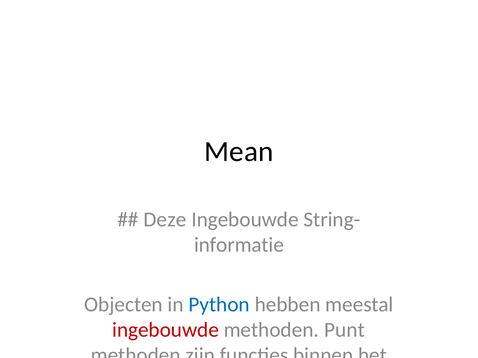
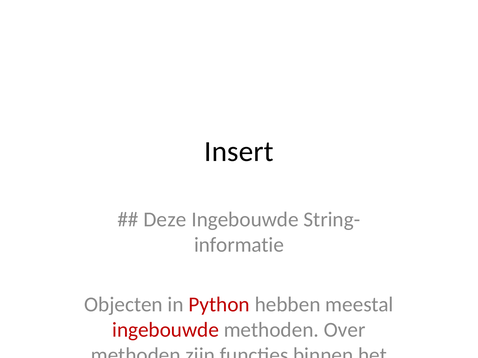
Mean: Mean -> Insert
Python colour: blue -> red
methoden Punt: Punt -> Over
